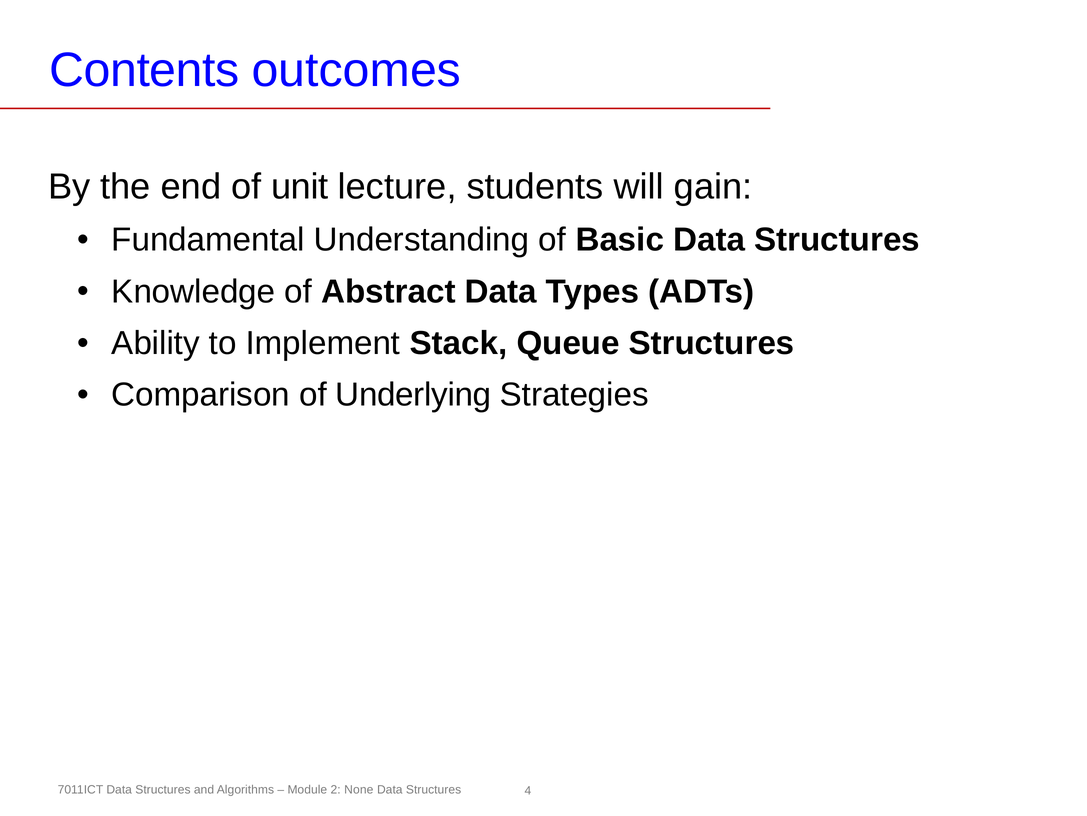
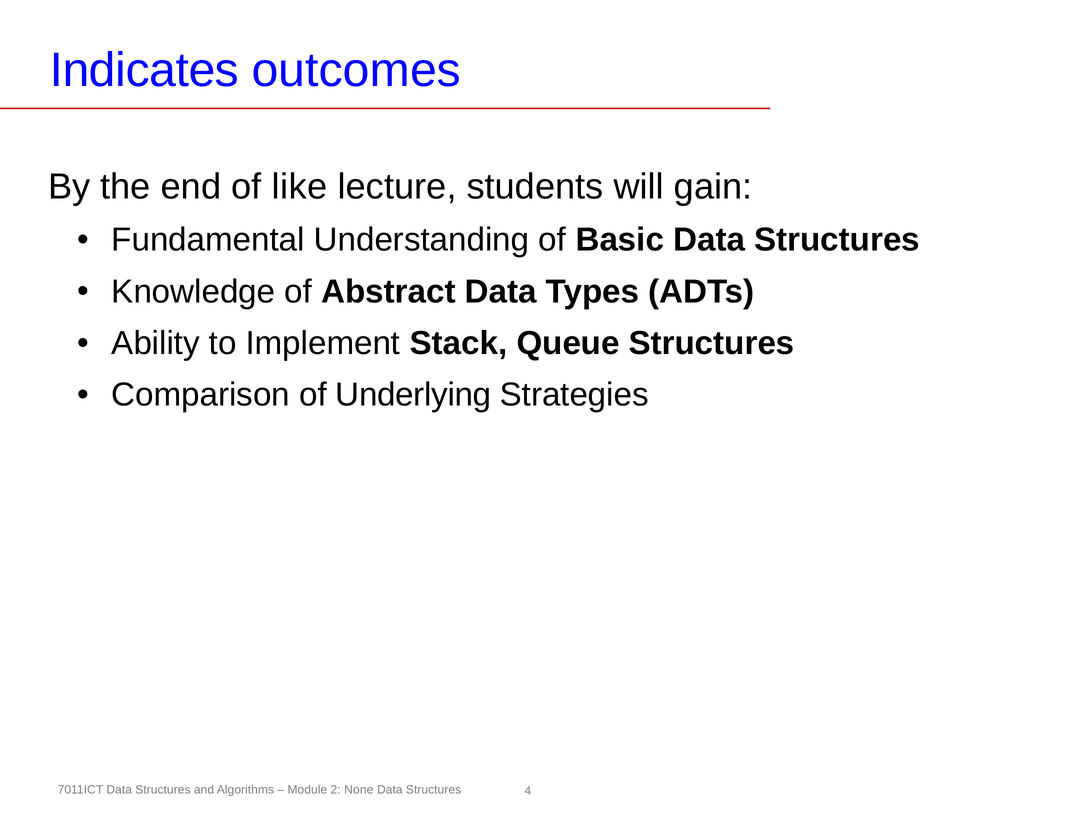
Contents: Contents -> Indicates
unit: unit -> like
